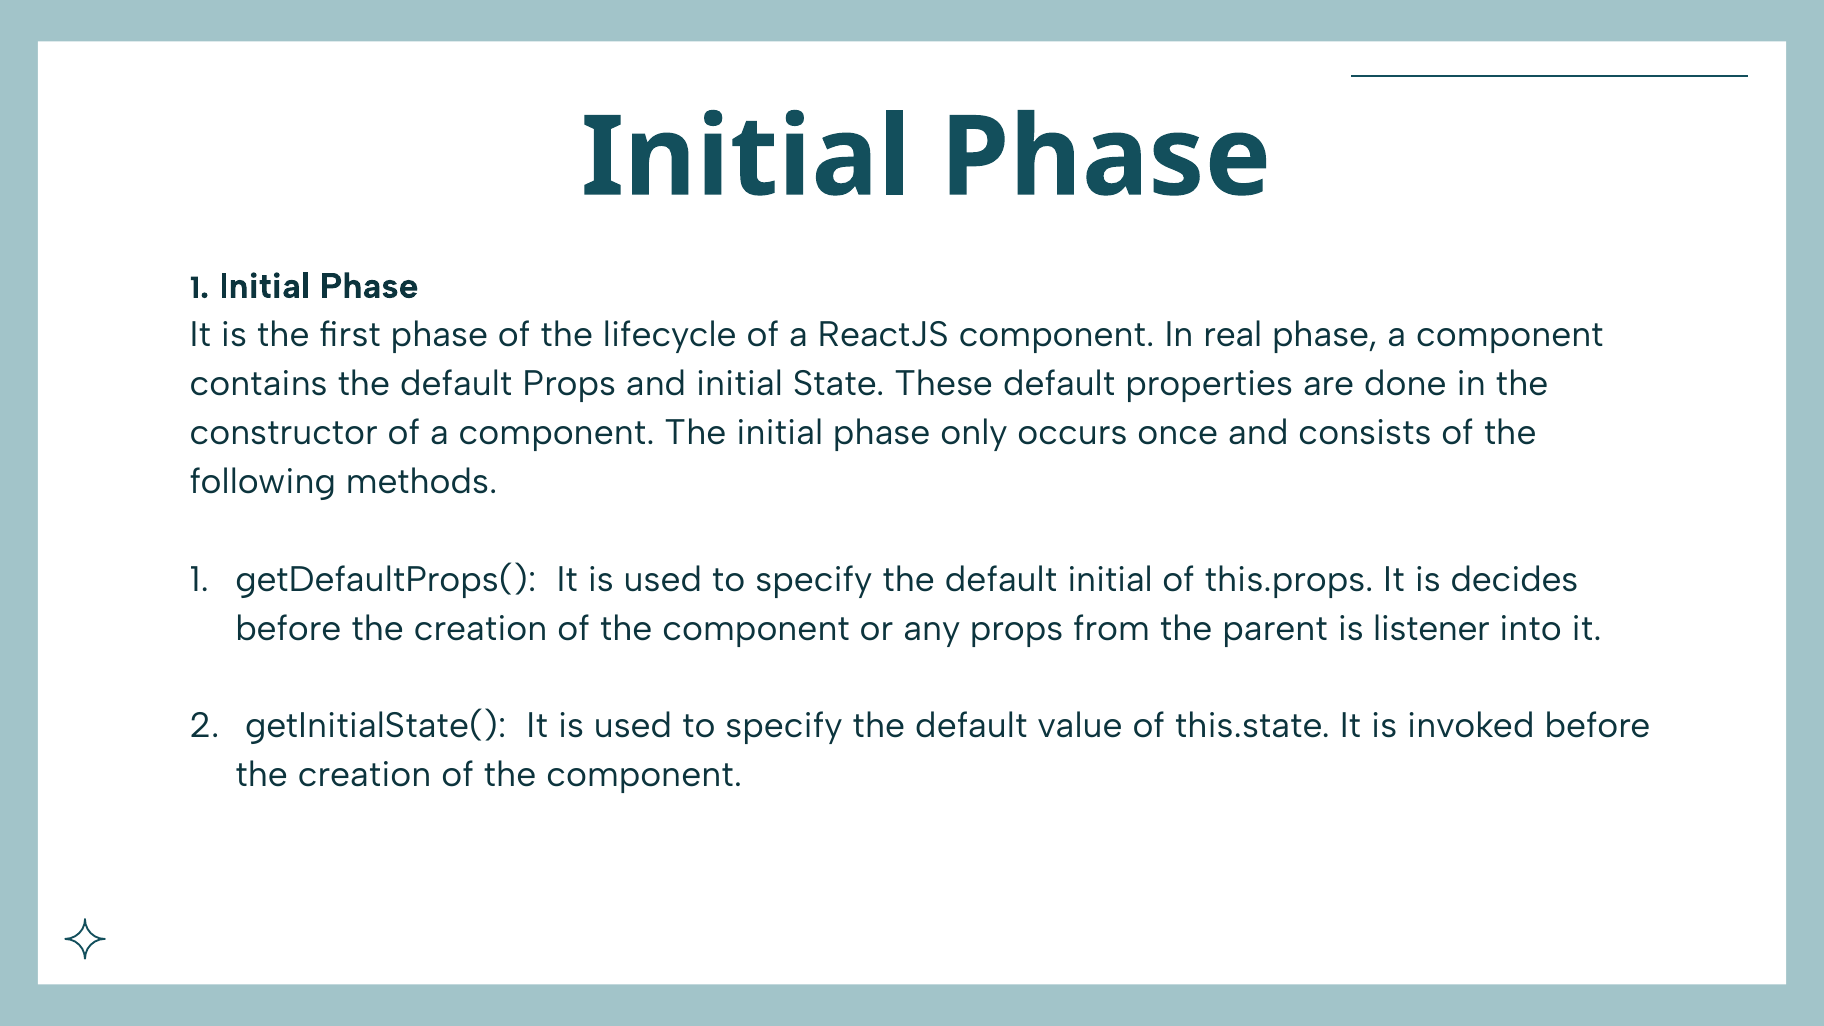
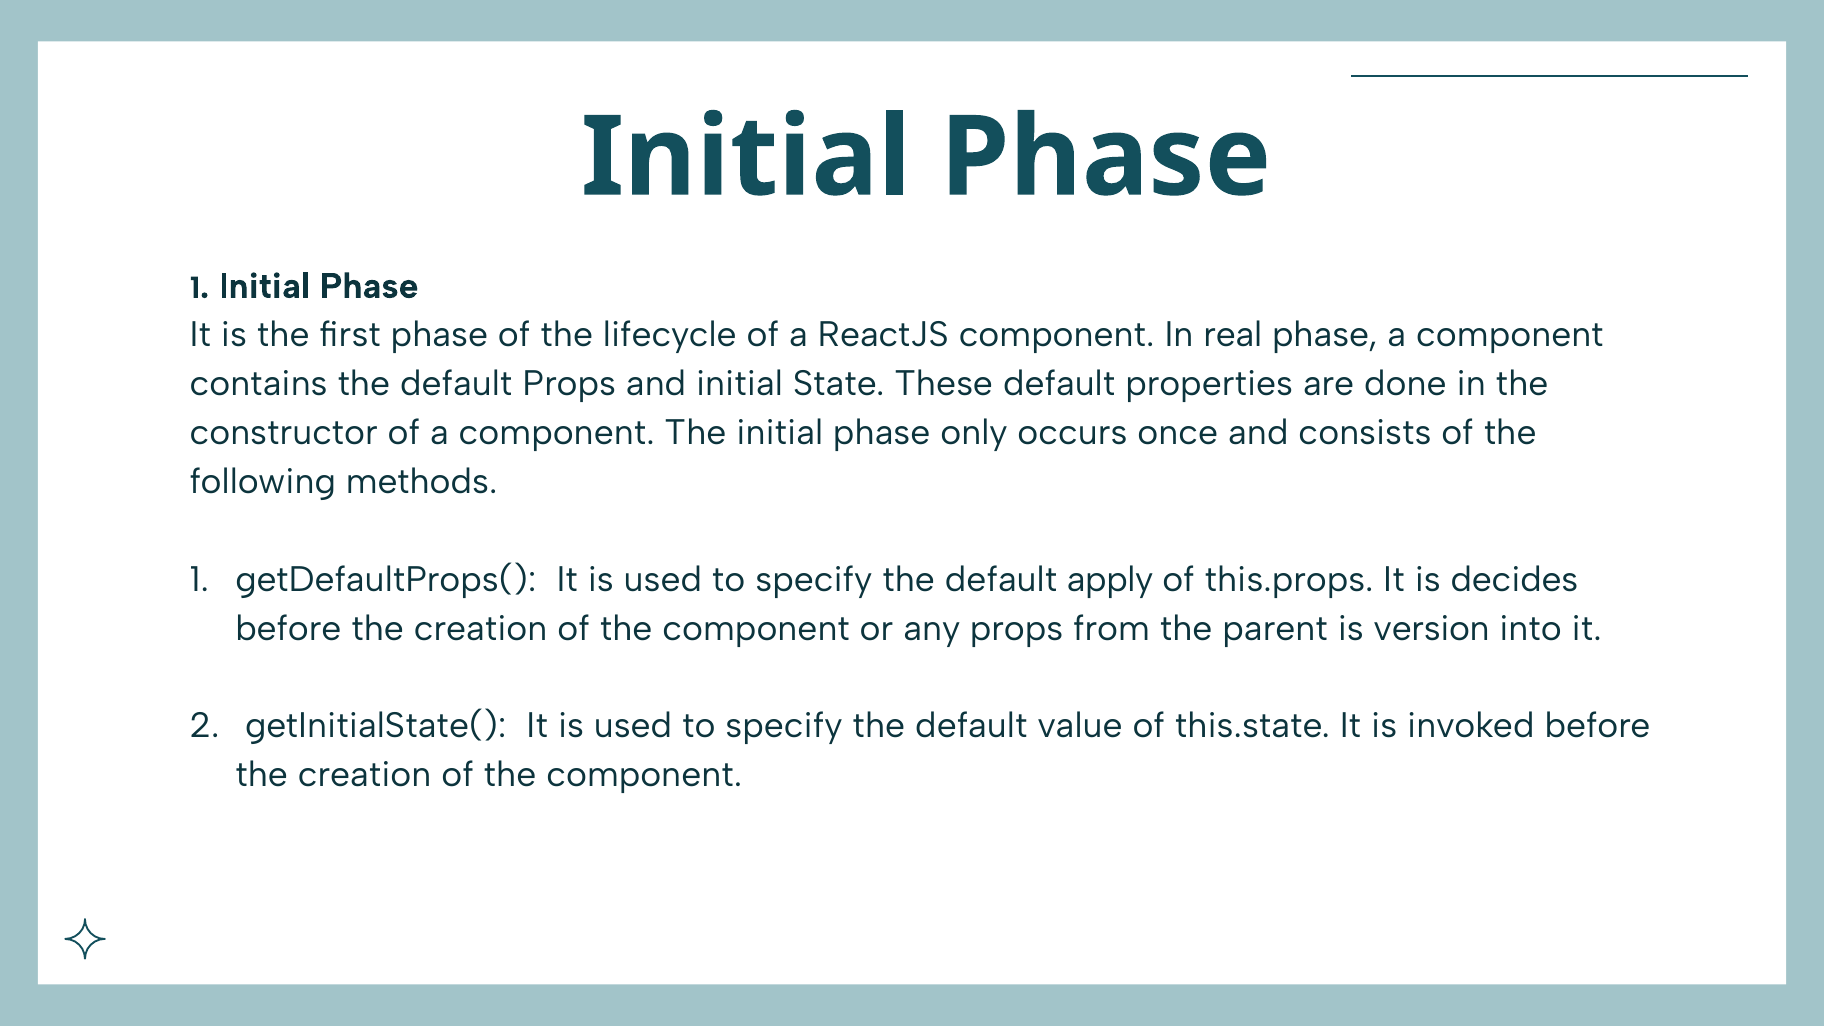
default initial: initial -> apply
listener: listener -> version
